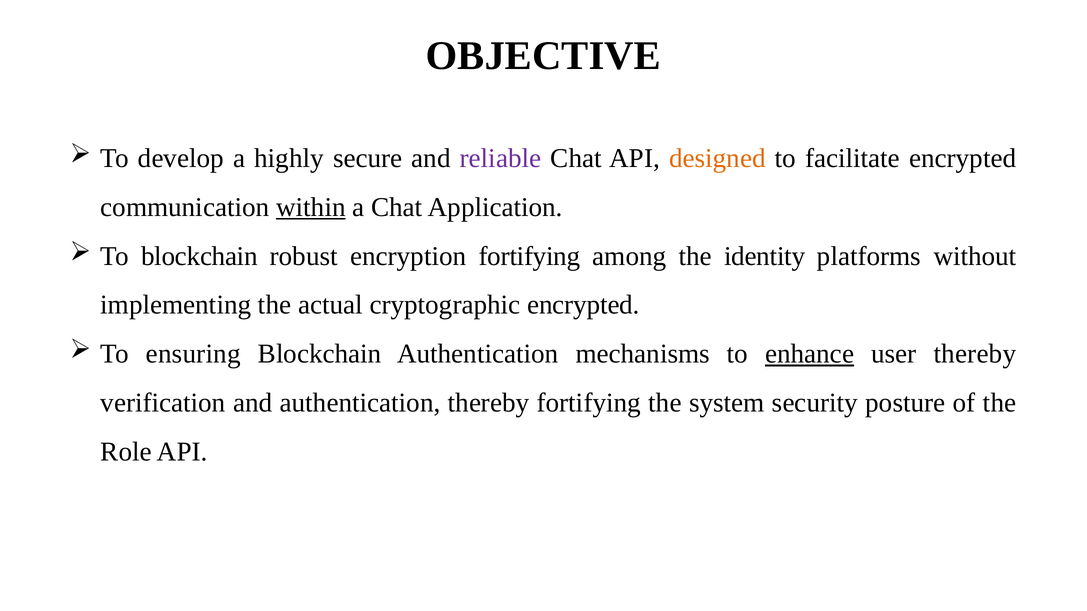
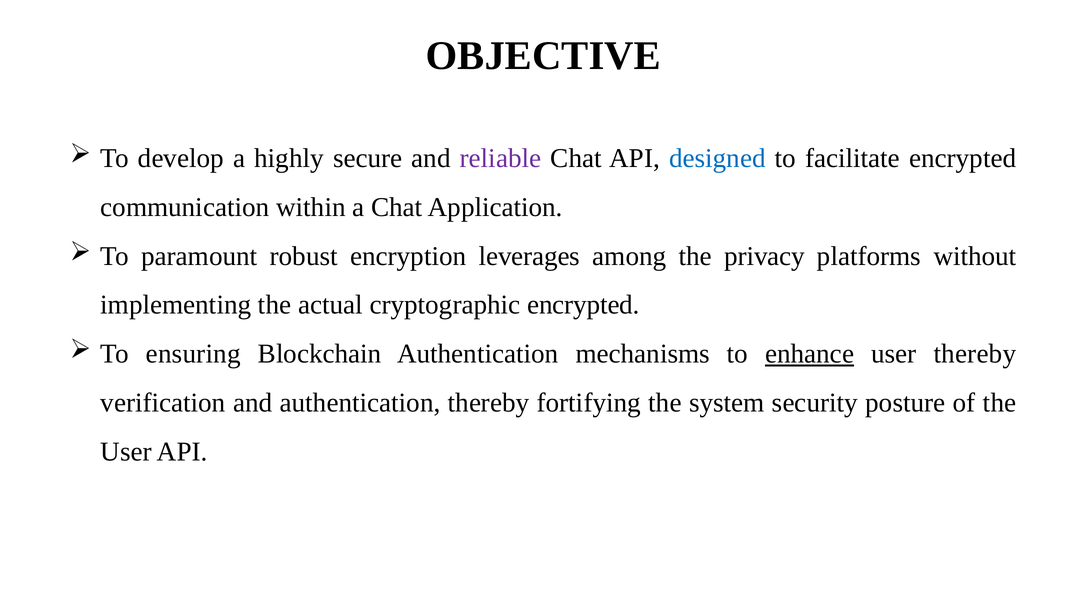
designed colour: orange -> blue
within underline: present -> none
To blockchain: blockchain -> paramount
encryption fortifying: fortifying -> leverages
identity: identity -> privacy
Role at (126, 452): Role -> User
